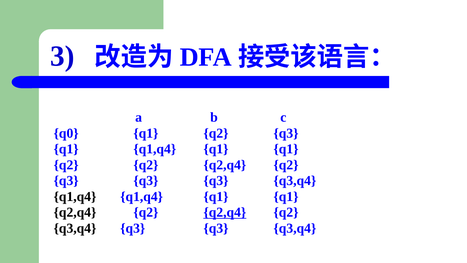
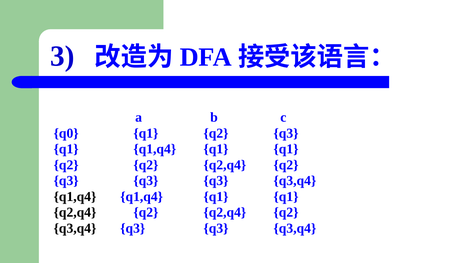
q2,q4 at (225, 212) underline: present -> none
